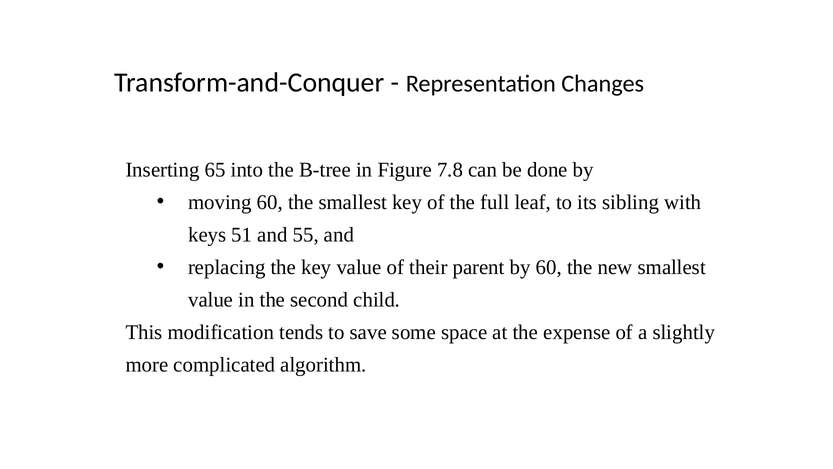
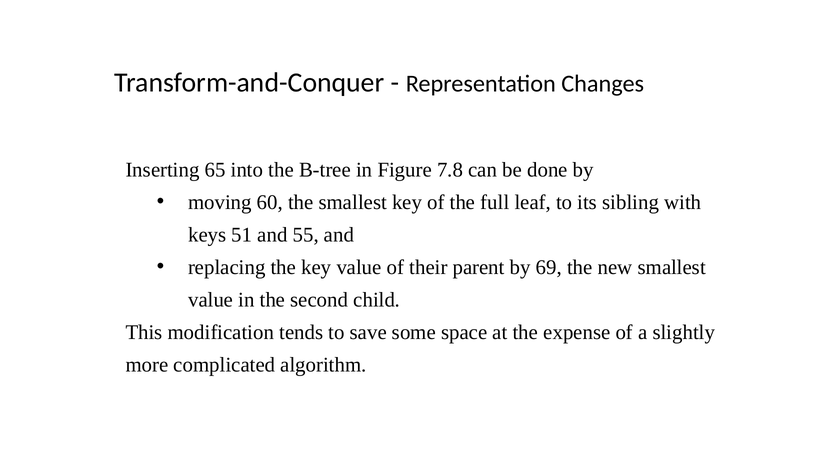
by 60: 60 -> 69
